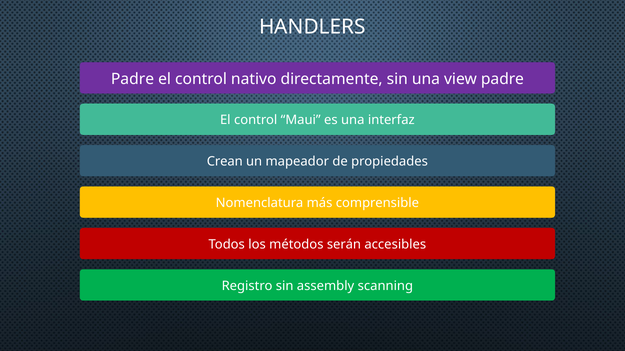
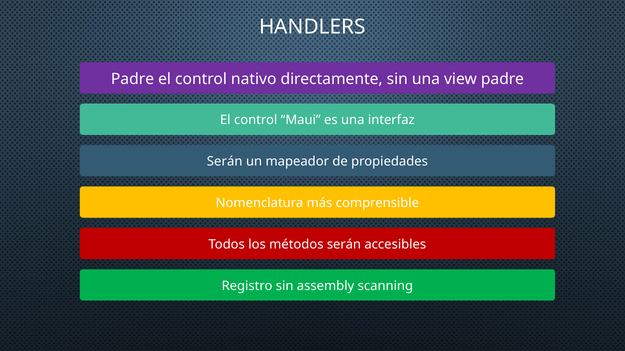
Crean at (225, 162): Crean -> Serán
